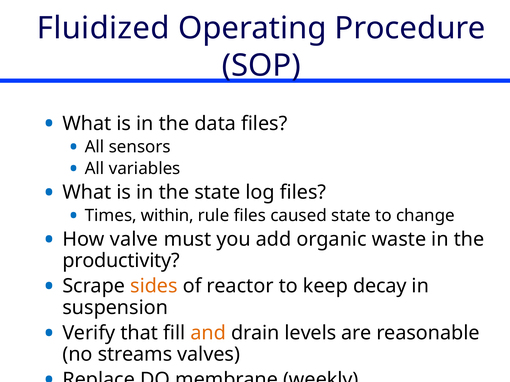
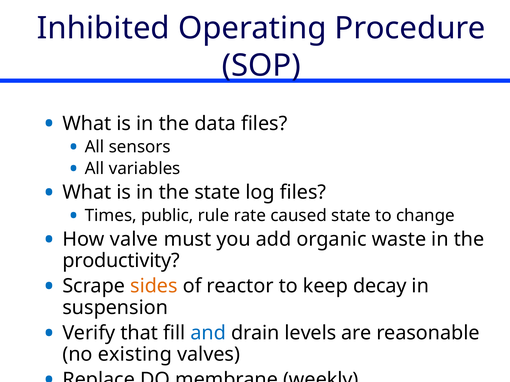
Fluidized: Fluidized -> Inhibited
within: within -> public
rule files: files -> rate
and colour: orange -> blue
streams: streams -> existing
